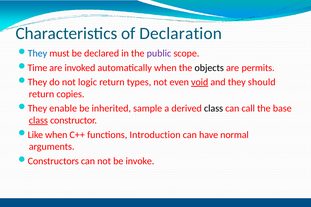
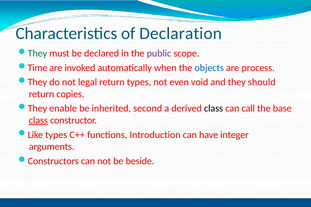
They at (37, 53) colour: blue -> green
objects colour: black -> blue
permits: permits -> process
logic: logic -> legal
void underline: present -> none
sample: sample -> second
Like when: when -> types
normal: normal -> integer
invoke: invoke -> beside
